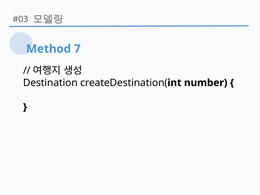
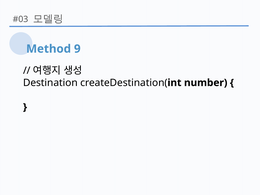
7: 7 -> 9
